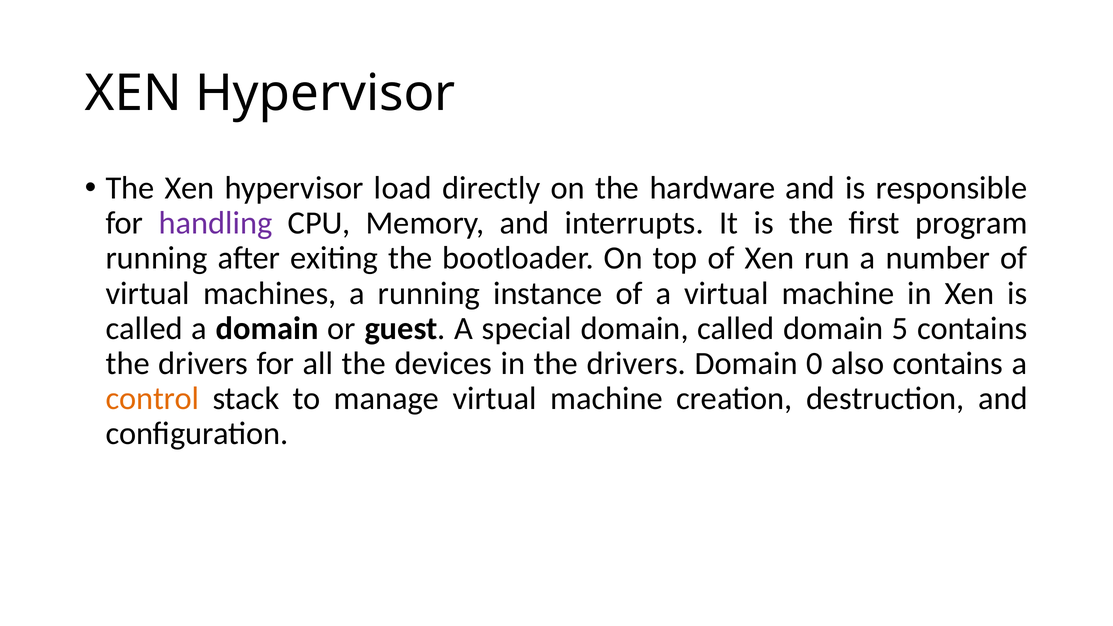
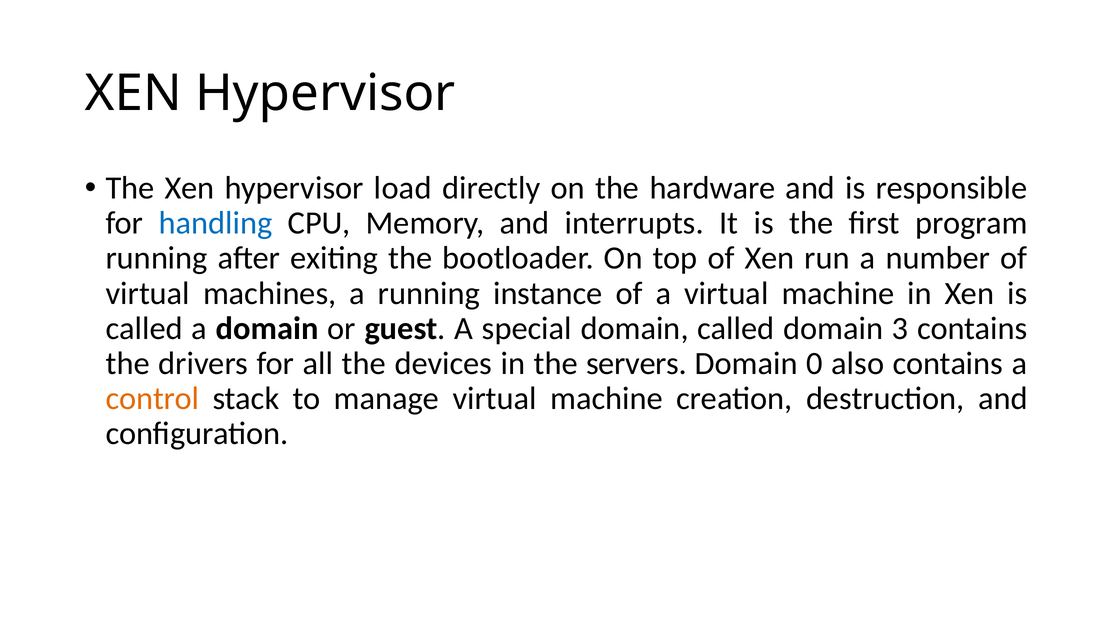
handling colour: purple -> blue
5: 5 -> 3
in the drivers: drivers -> servers
